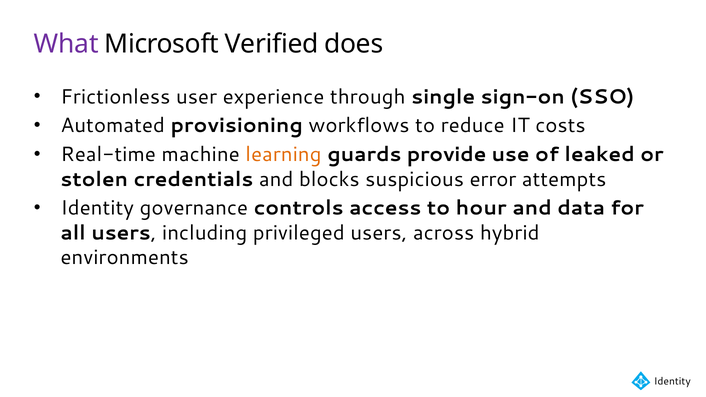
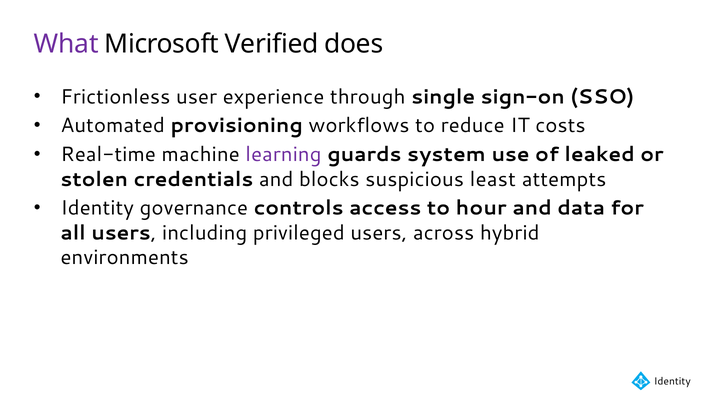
learning colour: orange -> purple
provide: provide -> system
error: error -> least
